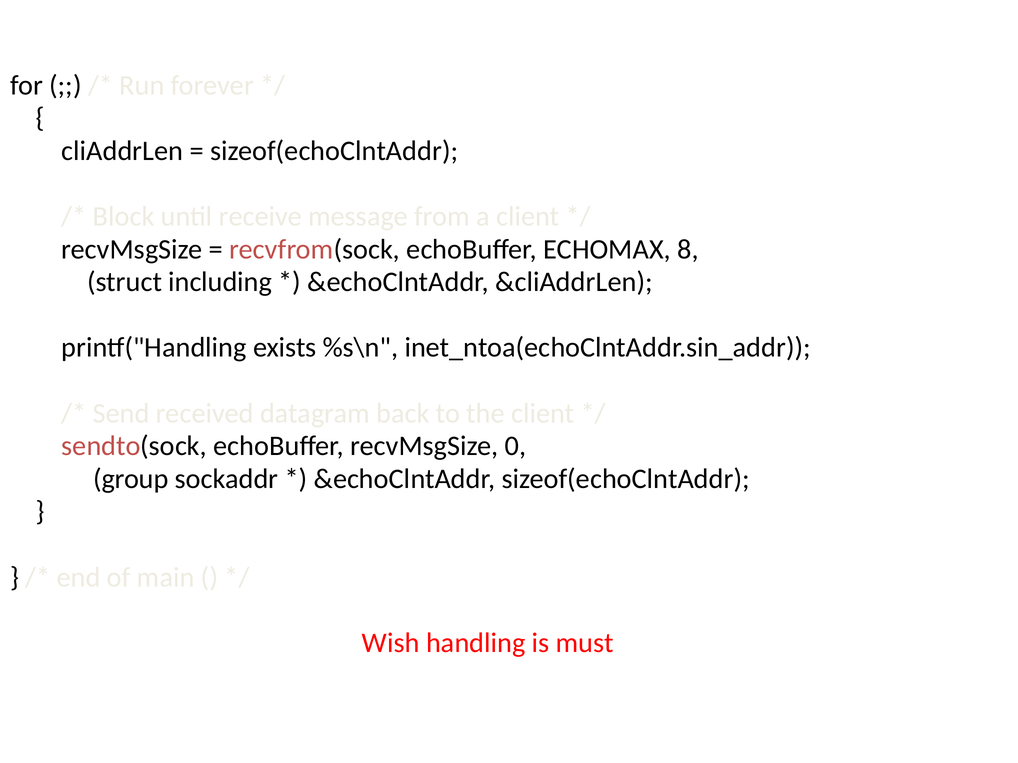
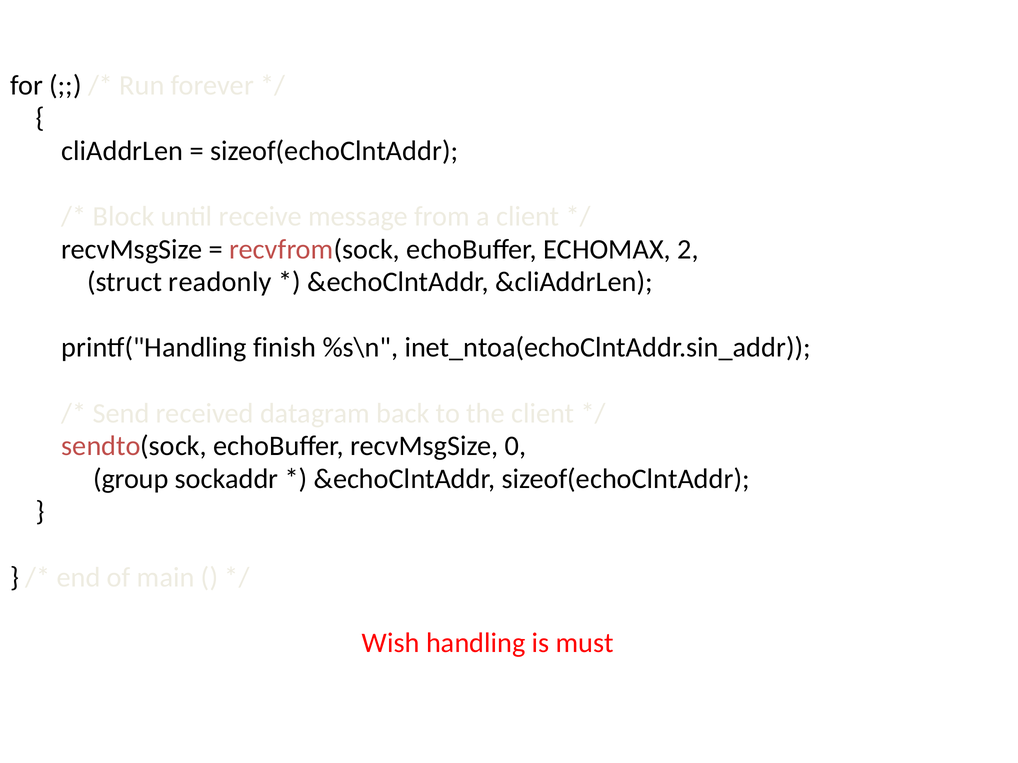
8: 8 -> 2
including: including -> readonly
exists: exists -> finish
